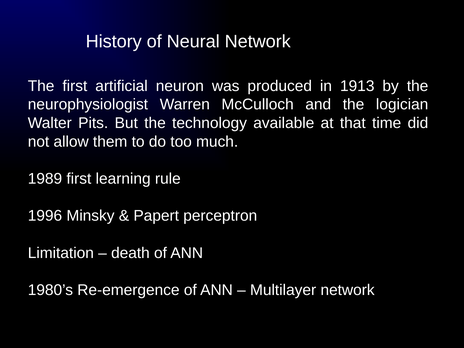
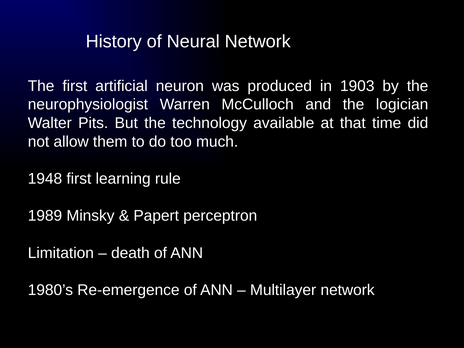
1913: 1913 -> 1903
1989: 1989 -> 1948
1996: 1996 -> 1989
